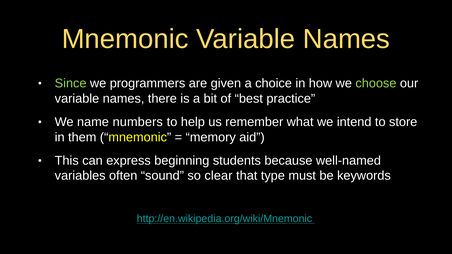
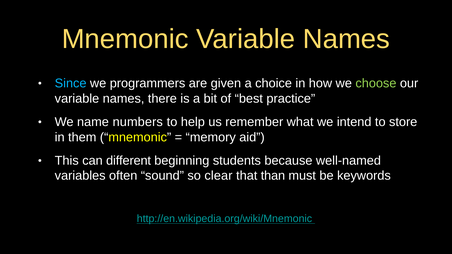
Since colour: light green -> light blue
express: express -> different
type: type -> than
